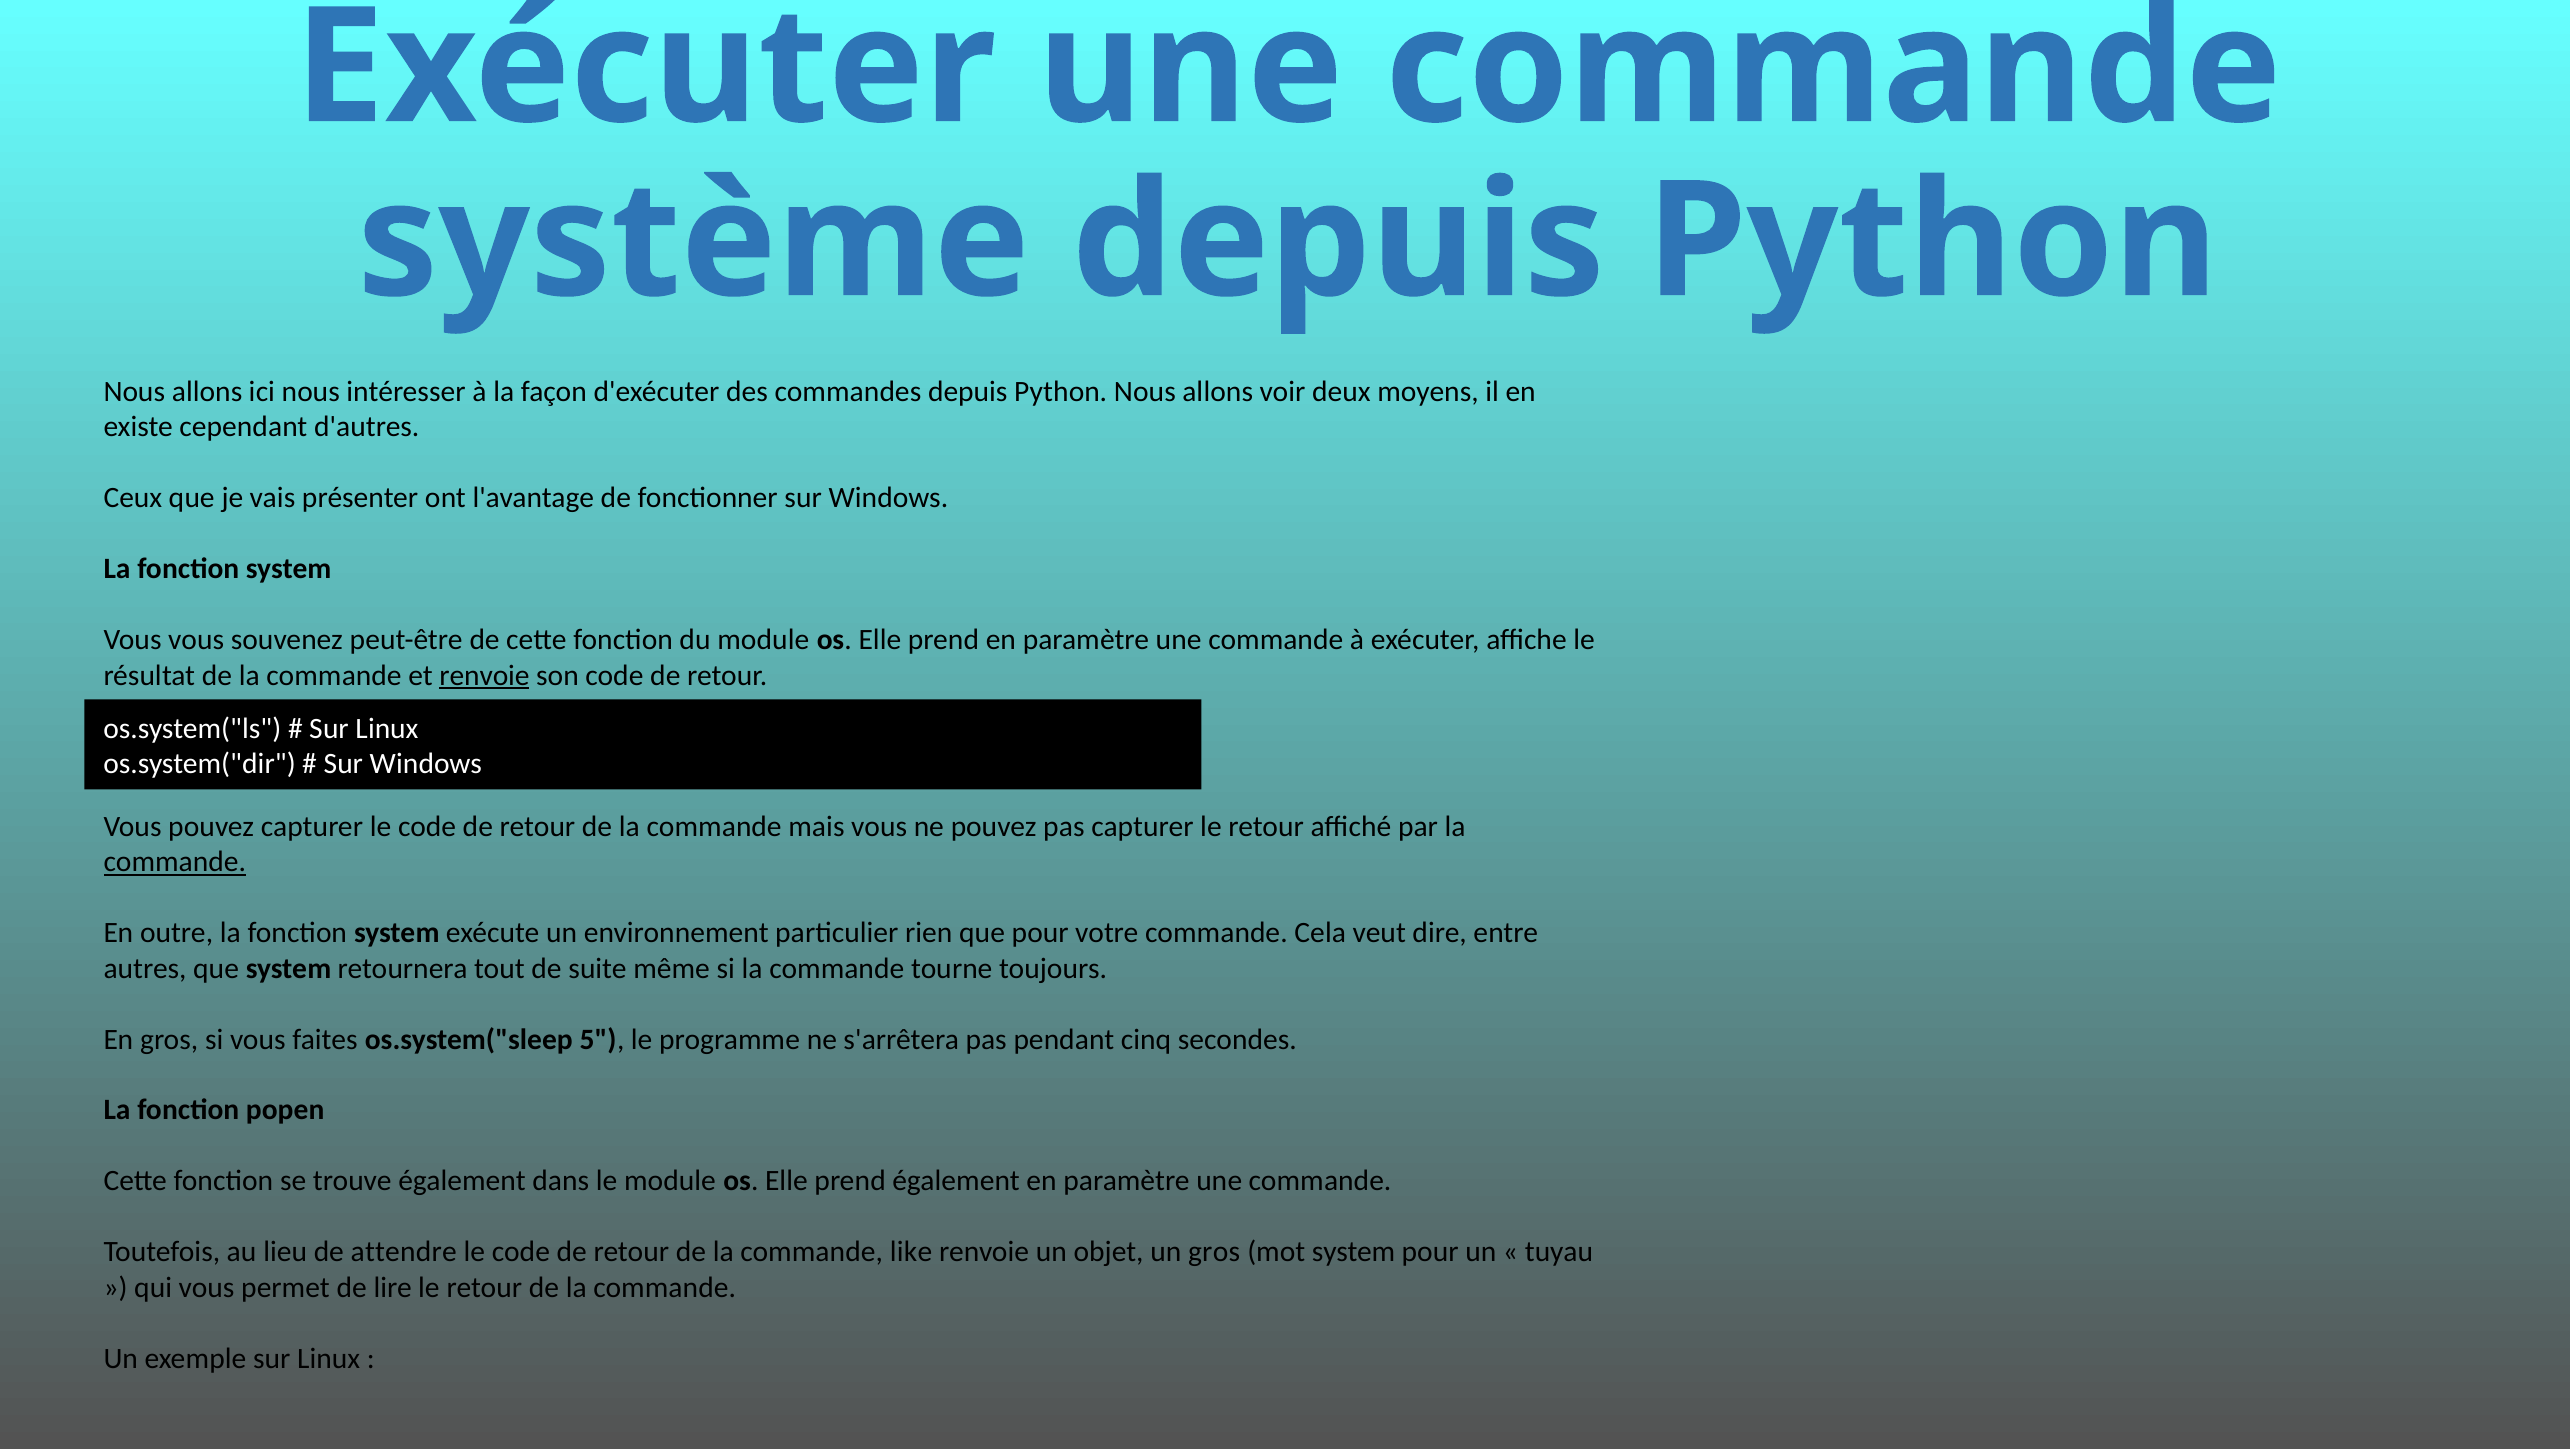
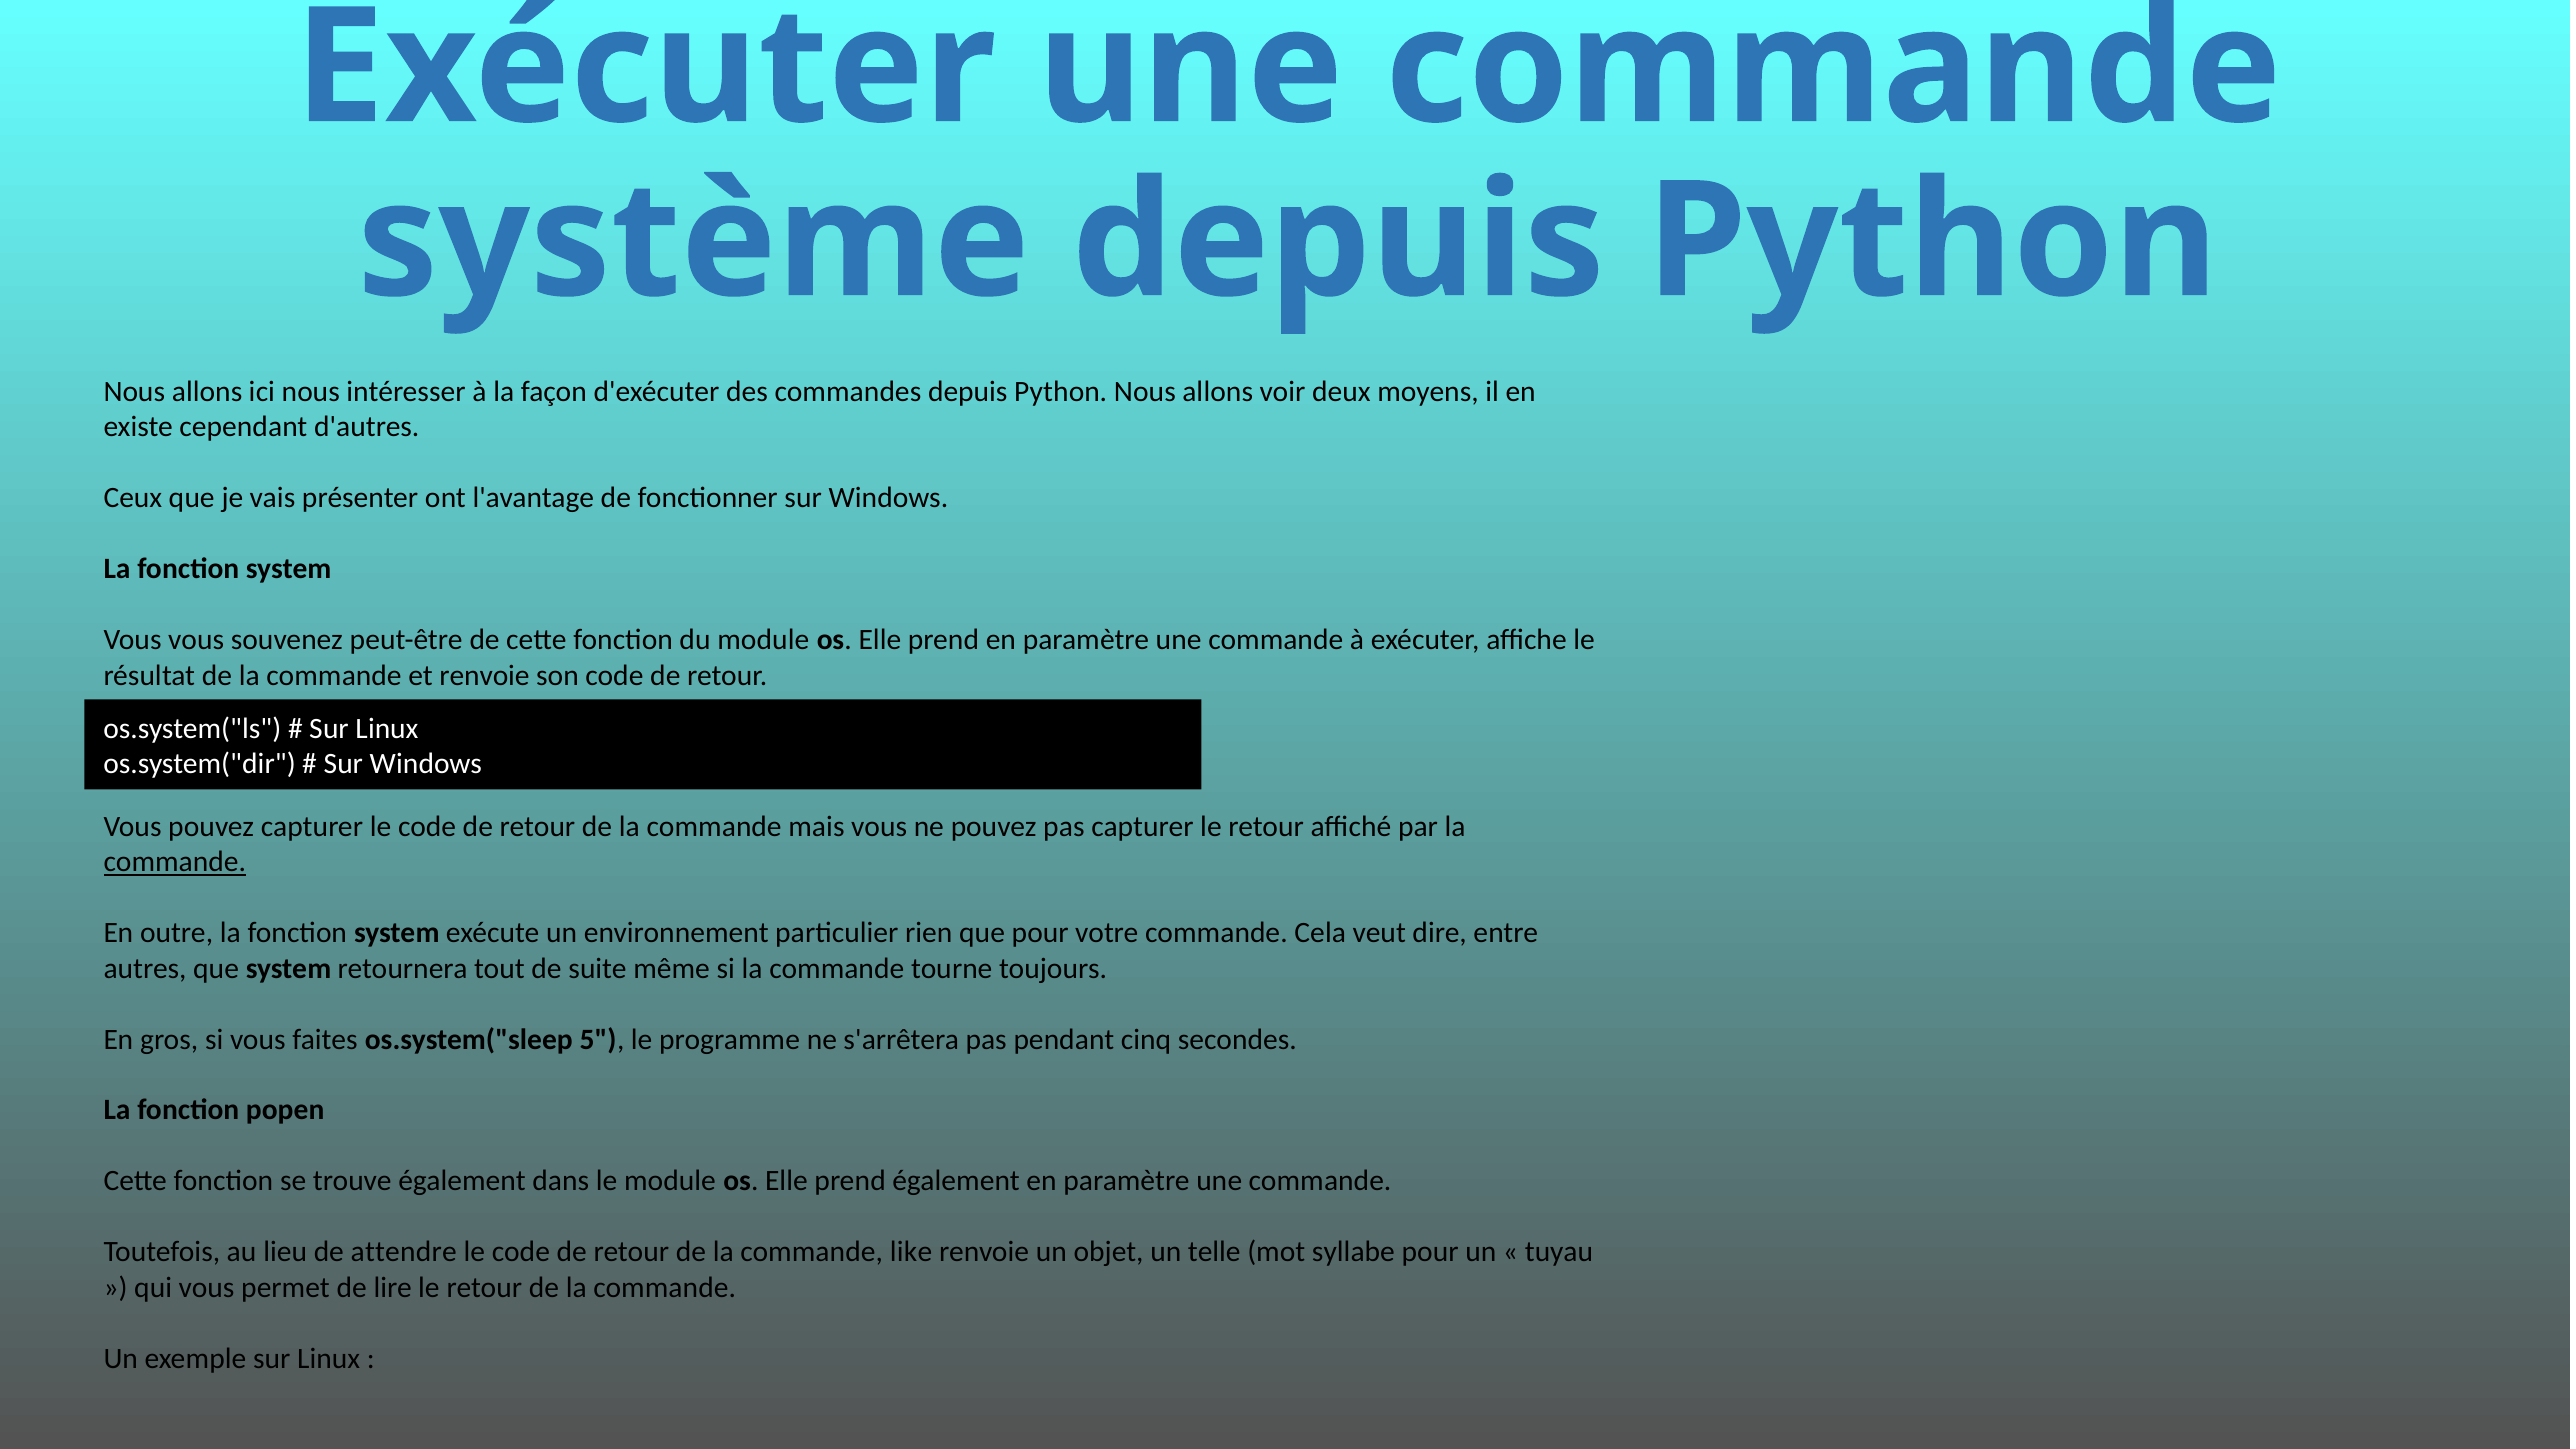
renvoie at (485, 675) underline: present -> none
un gros: gros -> telle
mot system: system -> syllabe
